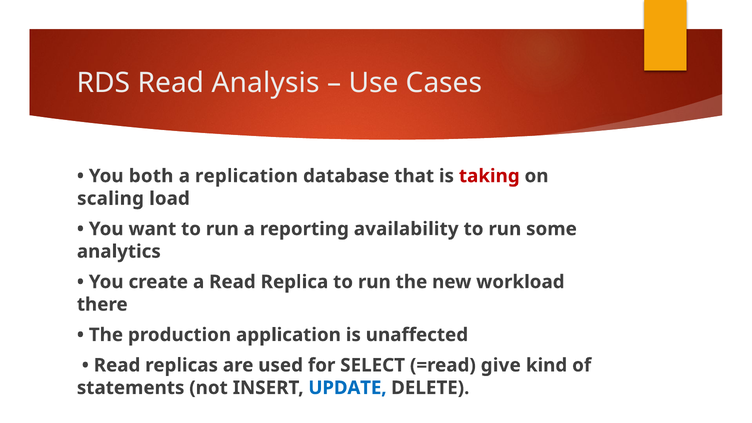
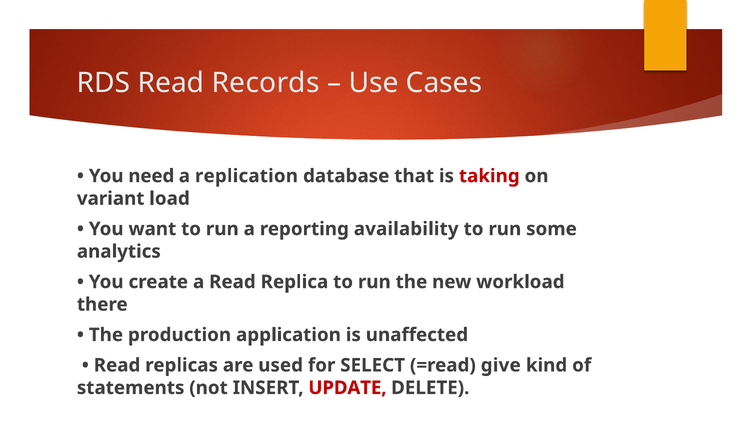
Analysis: Analysis -> Records
both: both -> need
scaling: scaling -> variant
UPDATE colour: blue -> red
